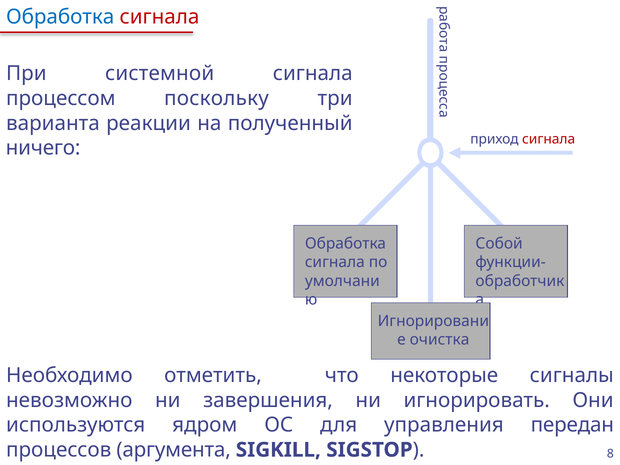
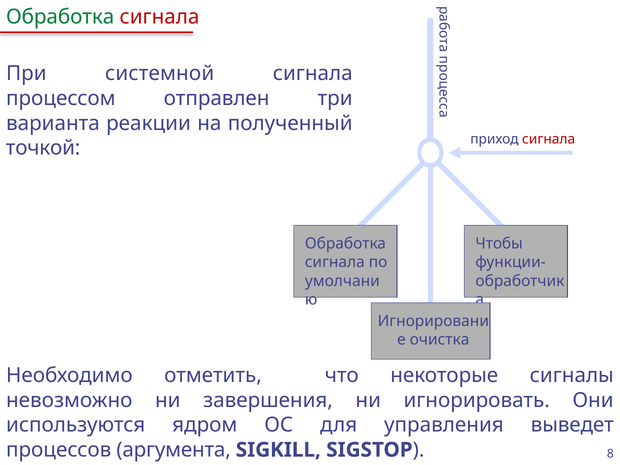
Обработка at (60, 17) colour: blue -> green
поскольку: поскольку -> отправлен
ничего: ничего -> точкой
Собой: Собой -> Чтобы
передан: передан -> выведет
